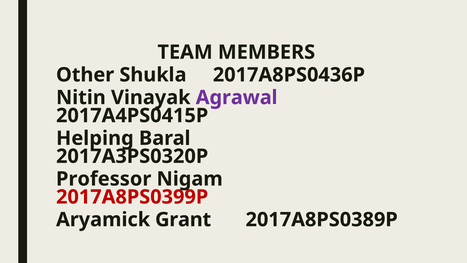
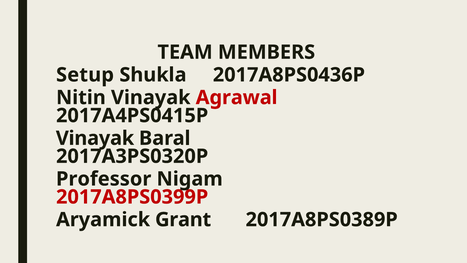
Other: Other -> Setup
Agrawal colour: purple -> red
Helping at (95, 138): Helping -> Vinayak
